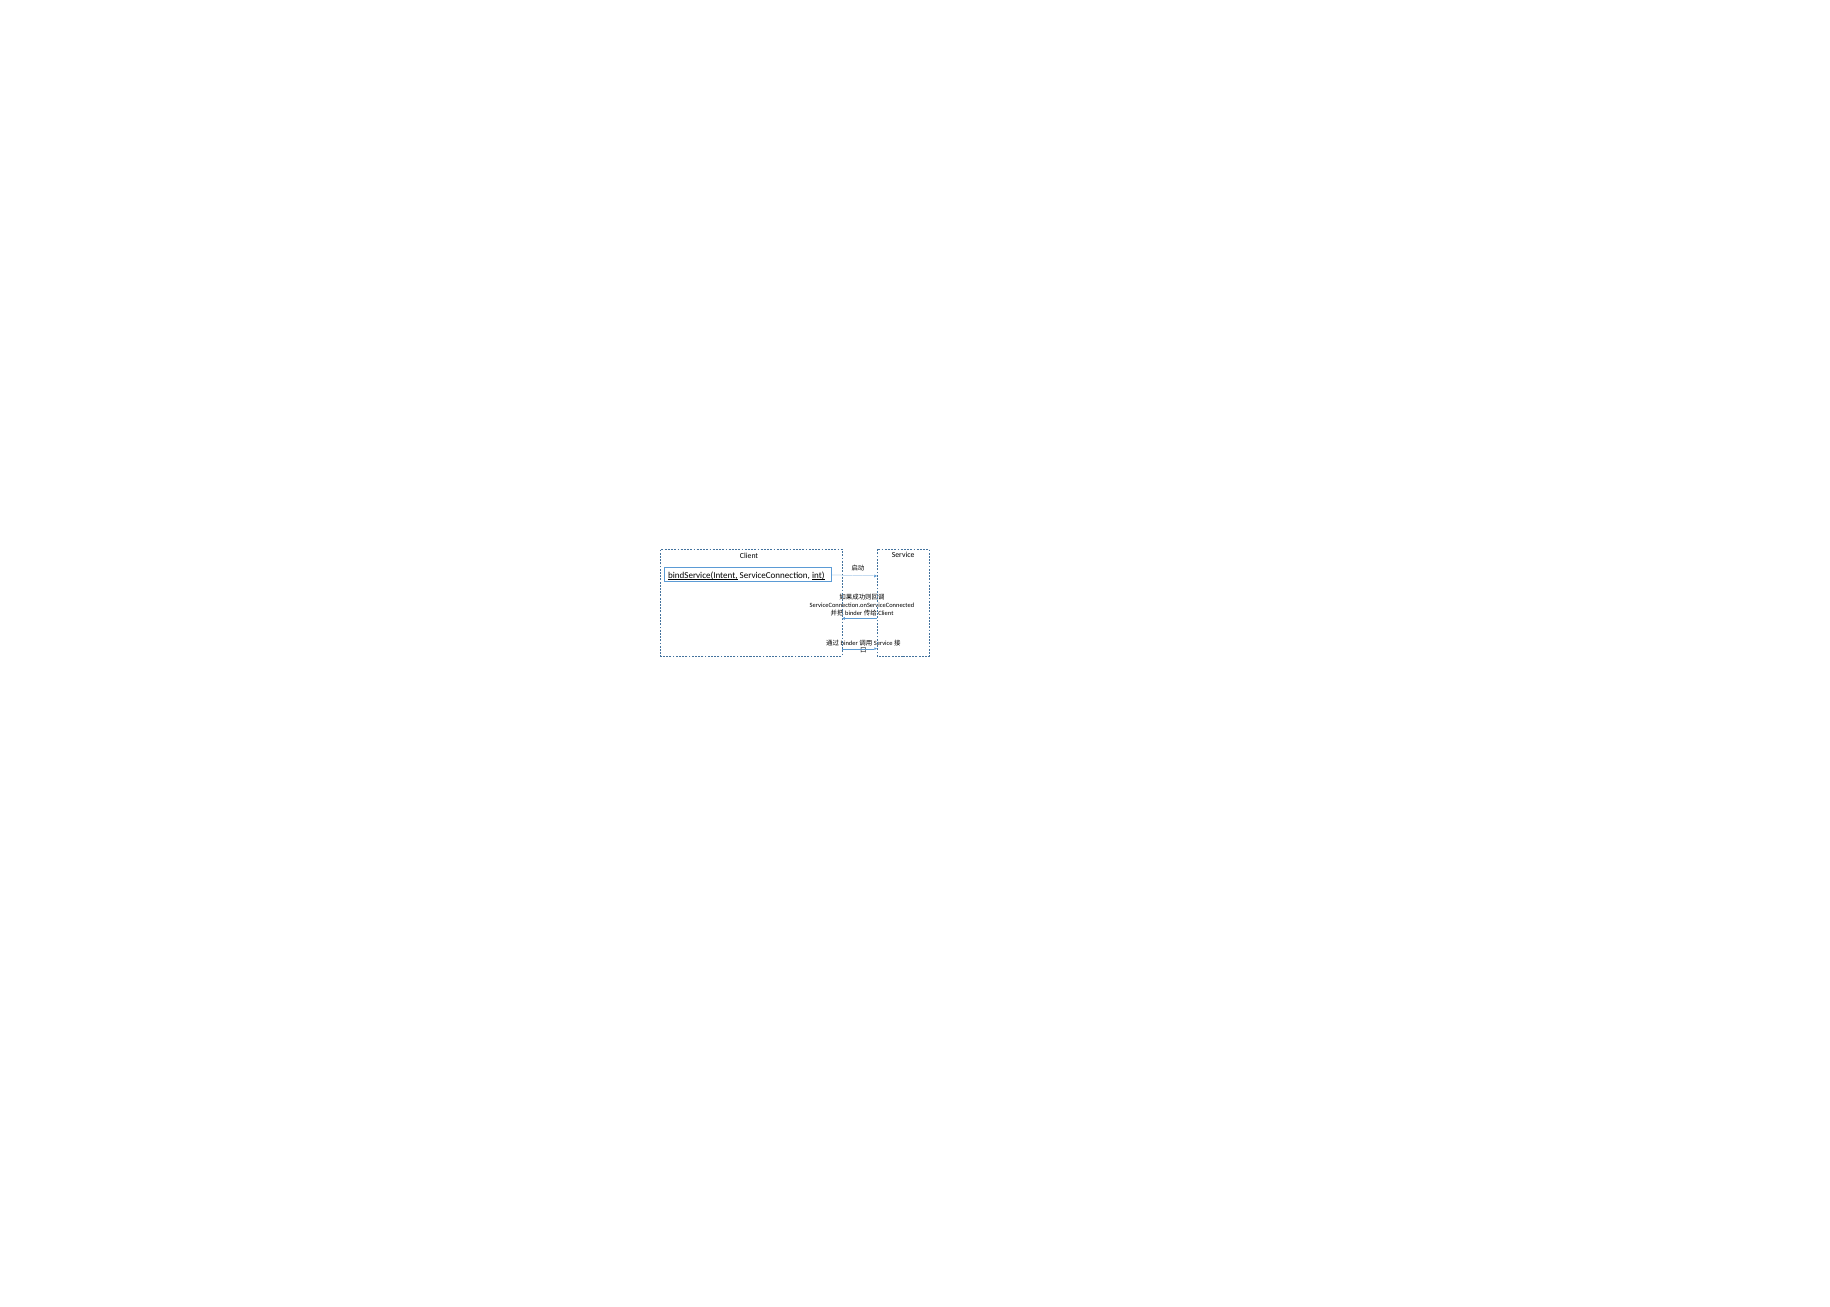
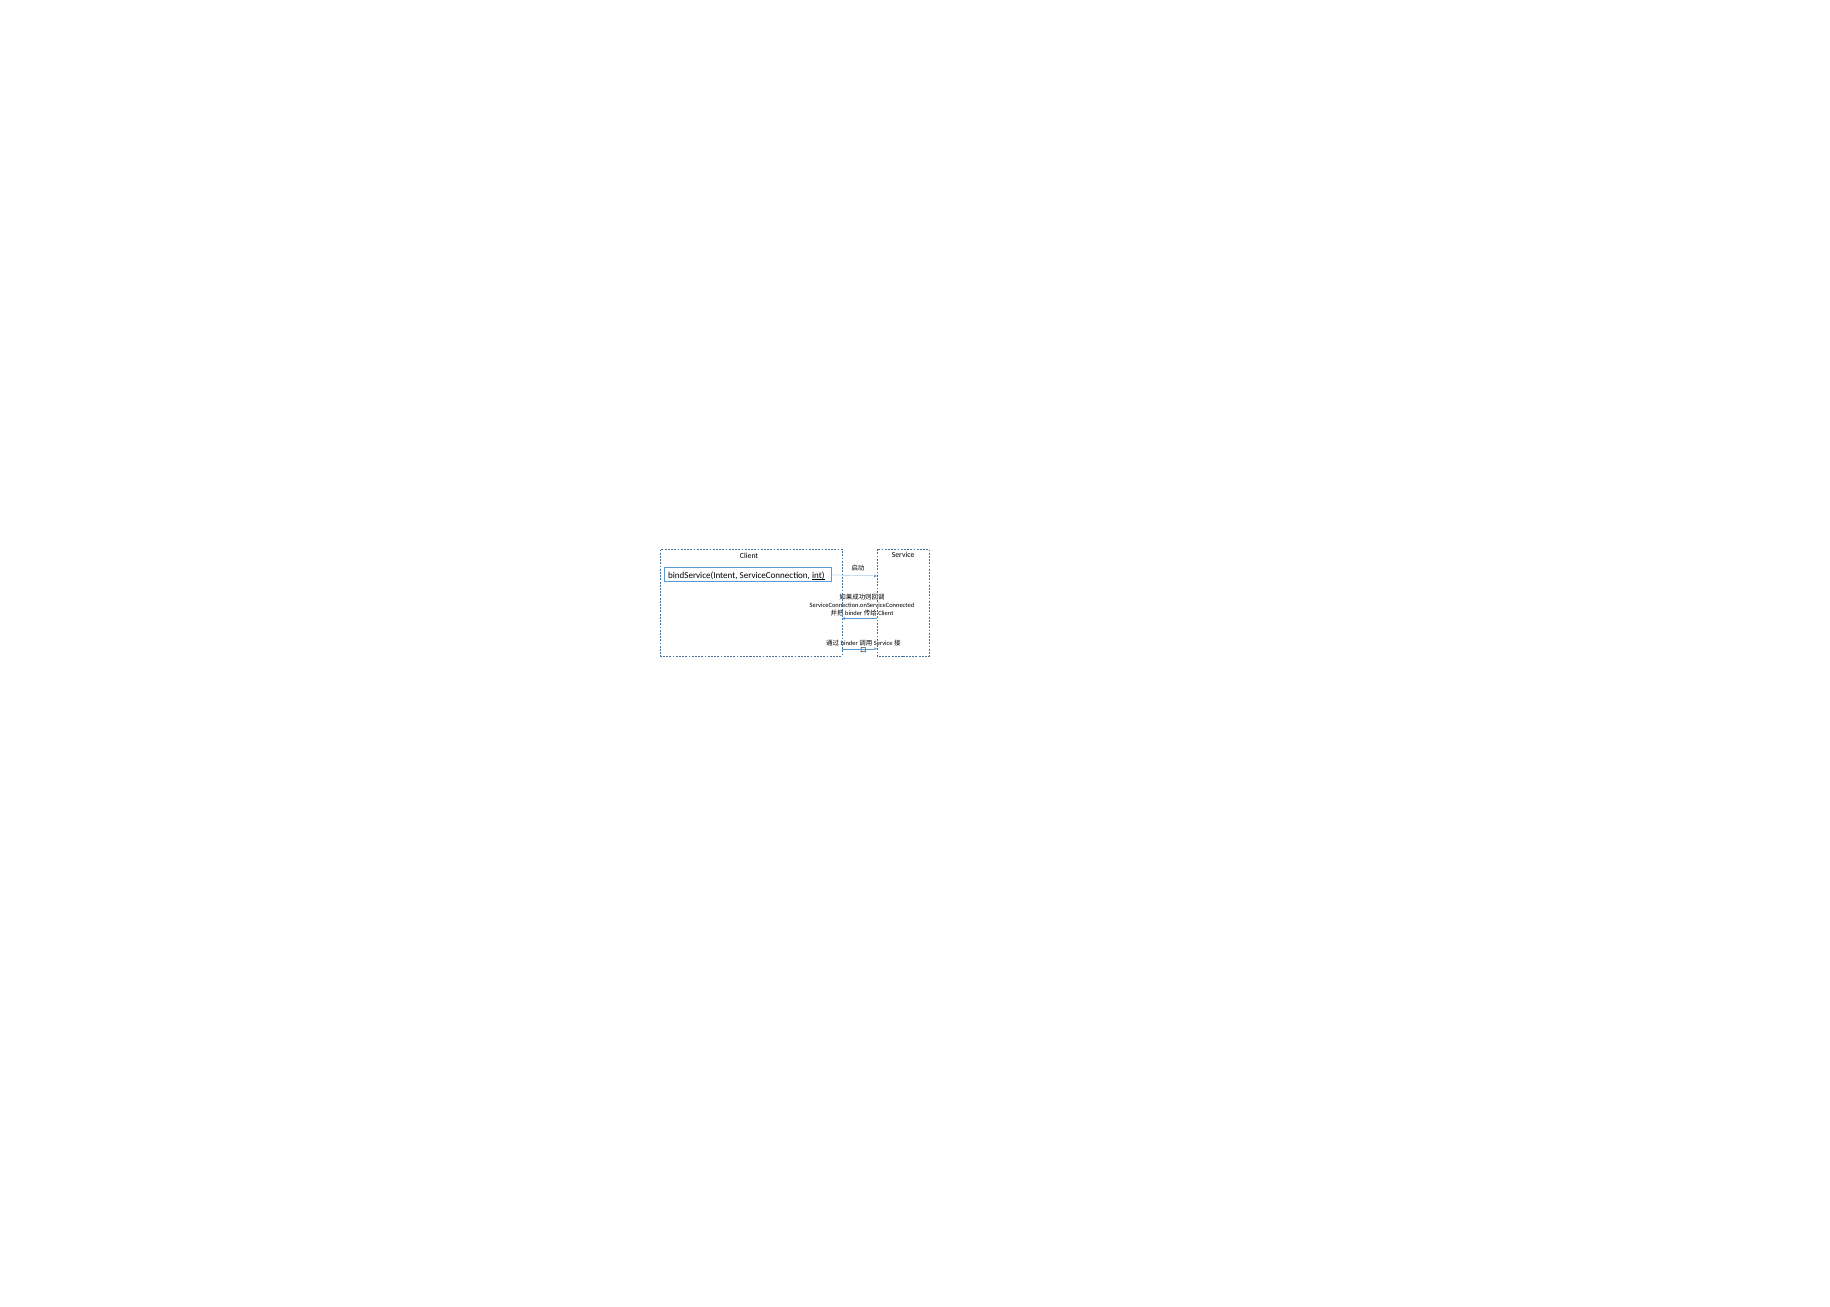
bindService(Intent underline: present -> none
